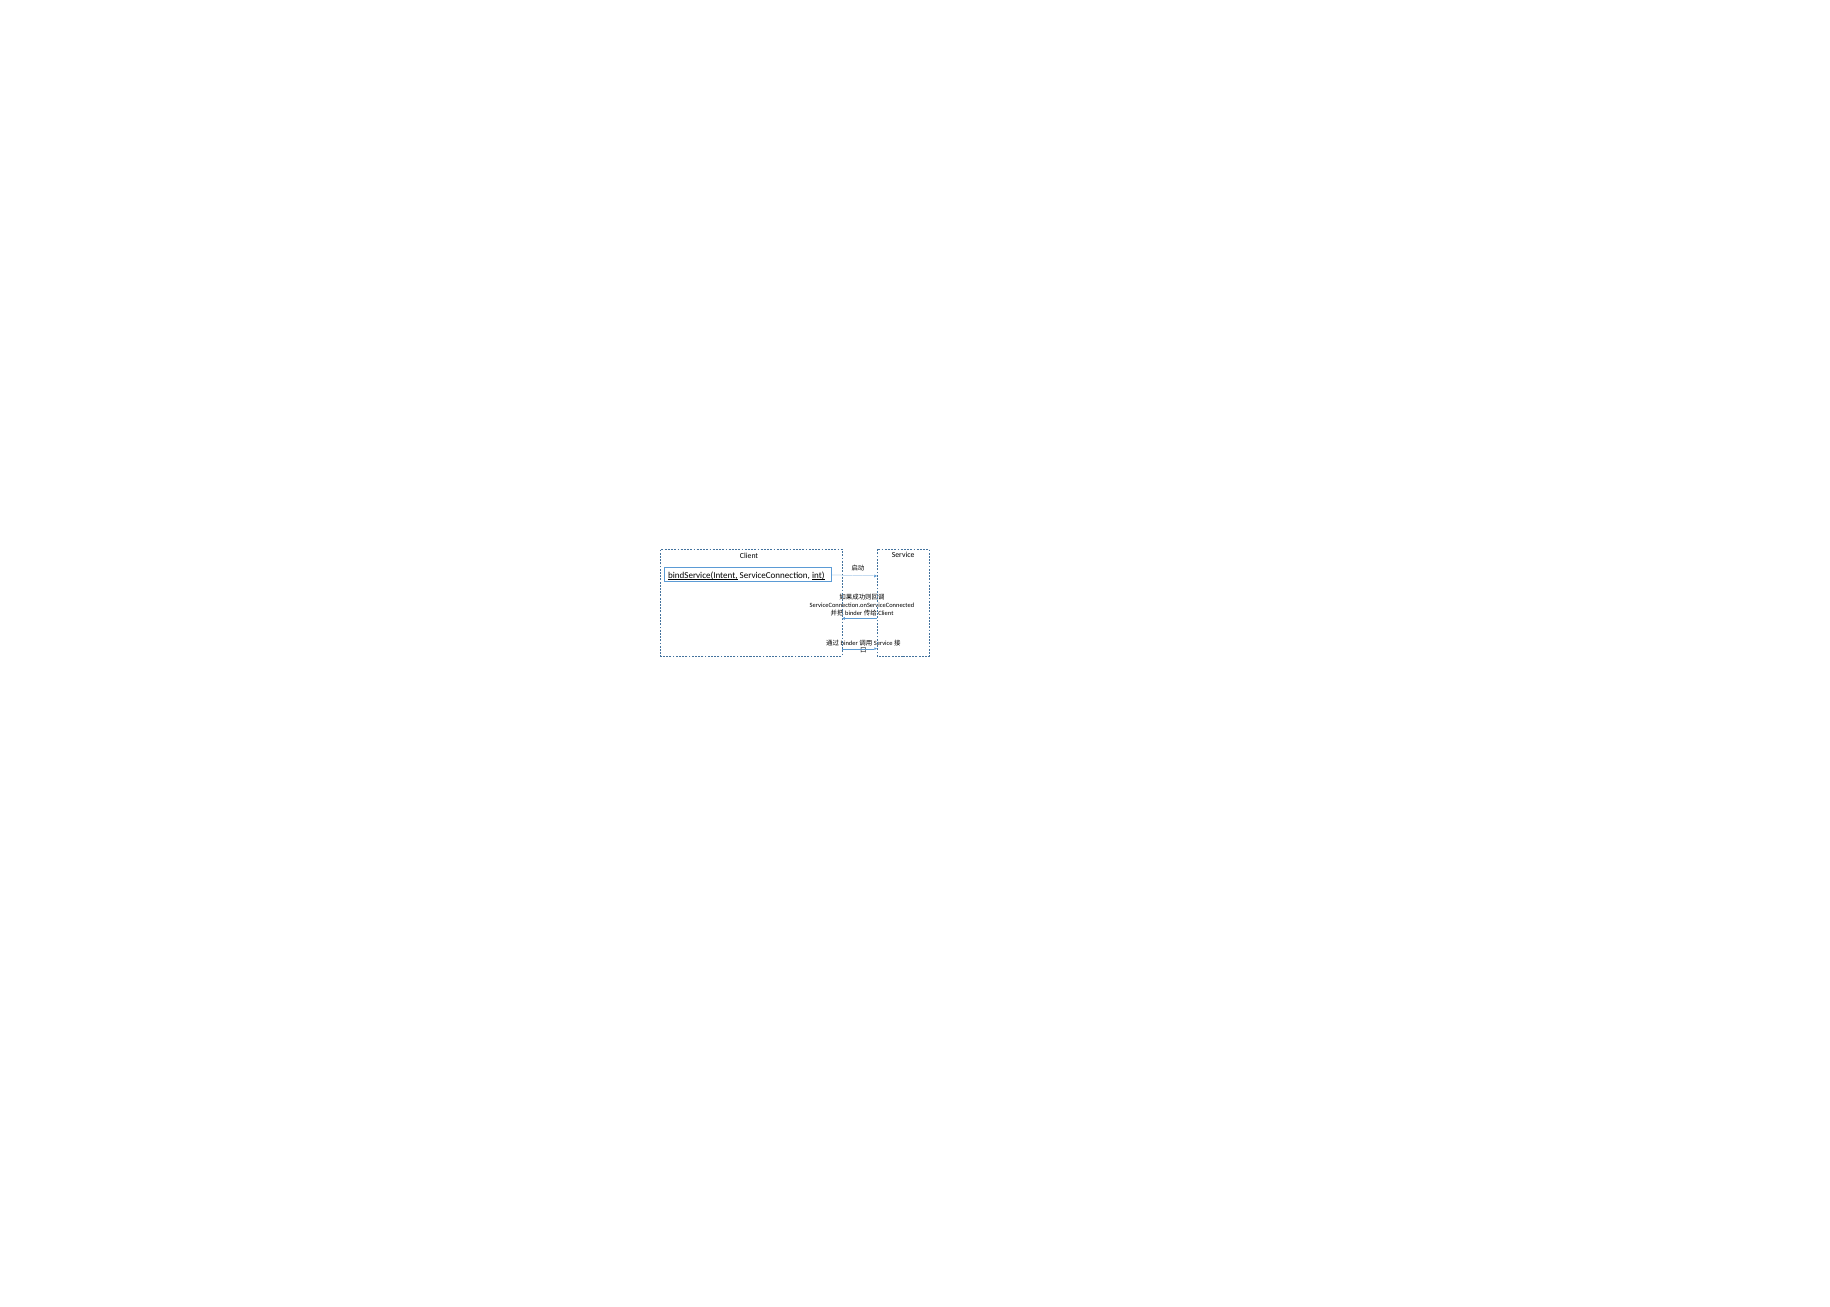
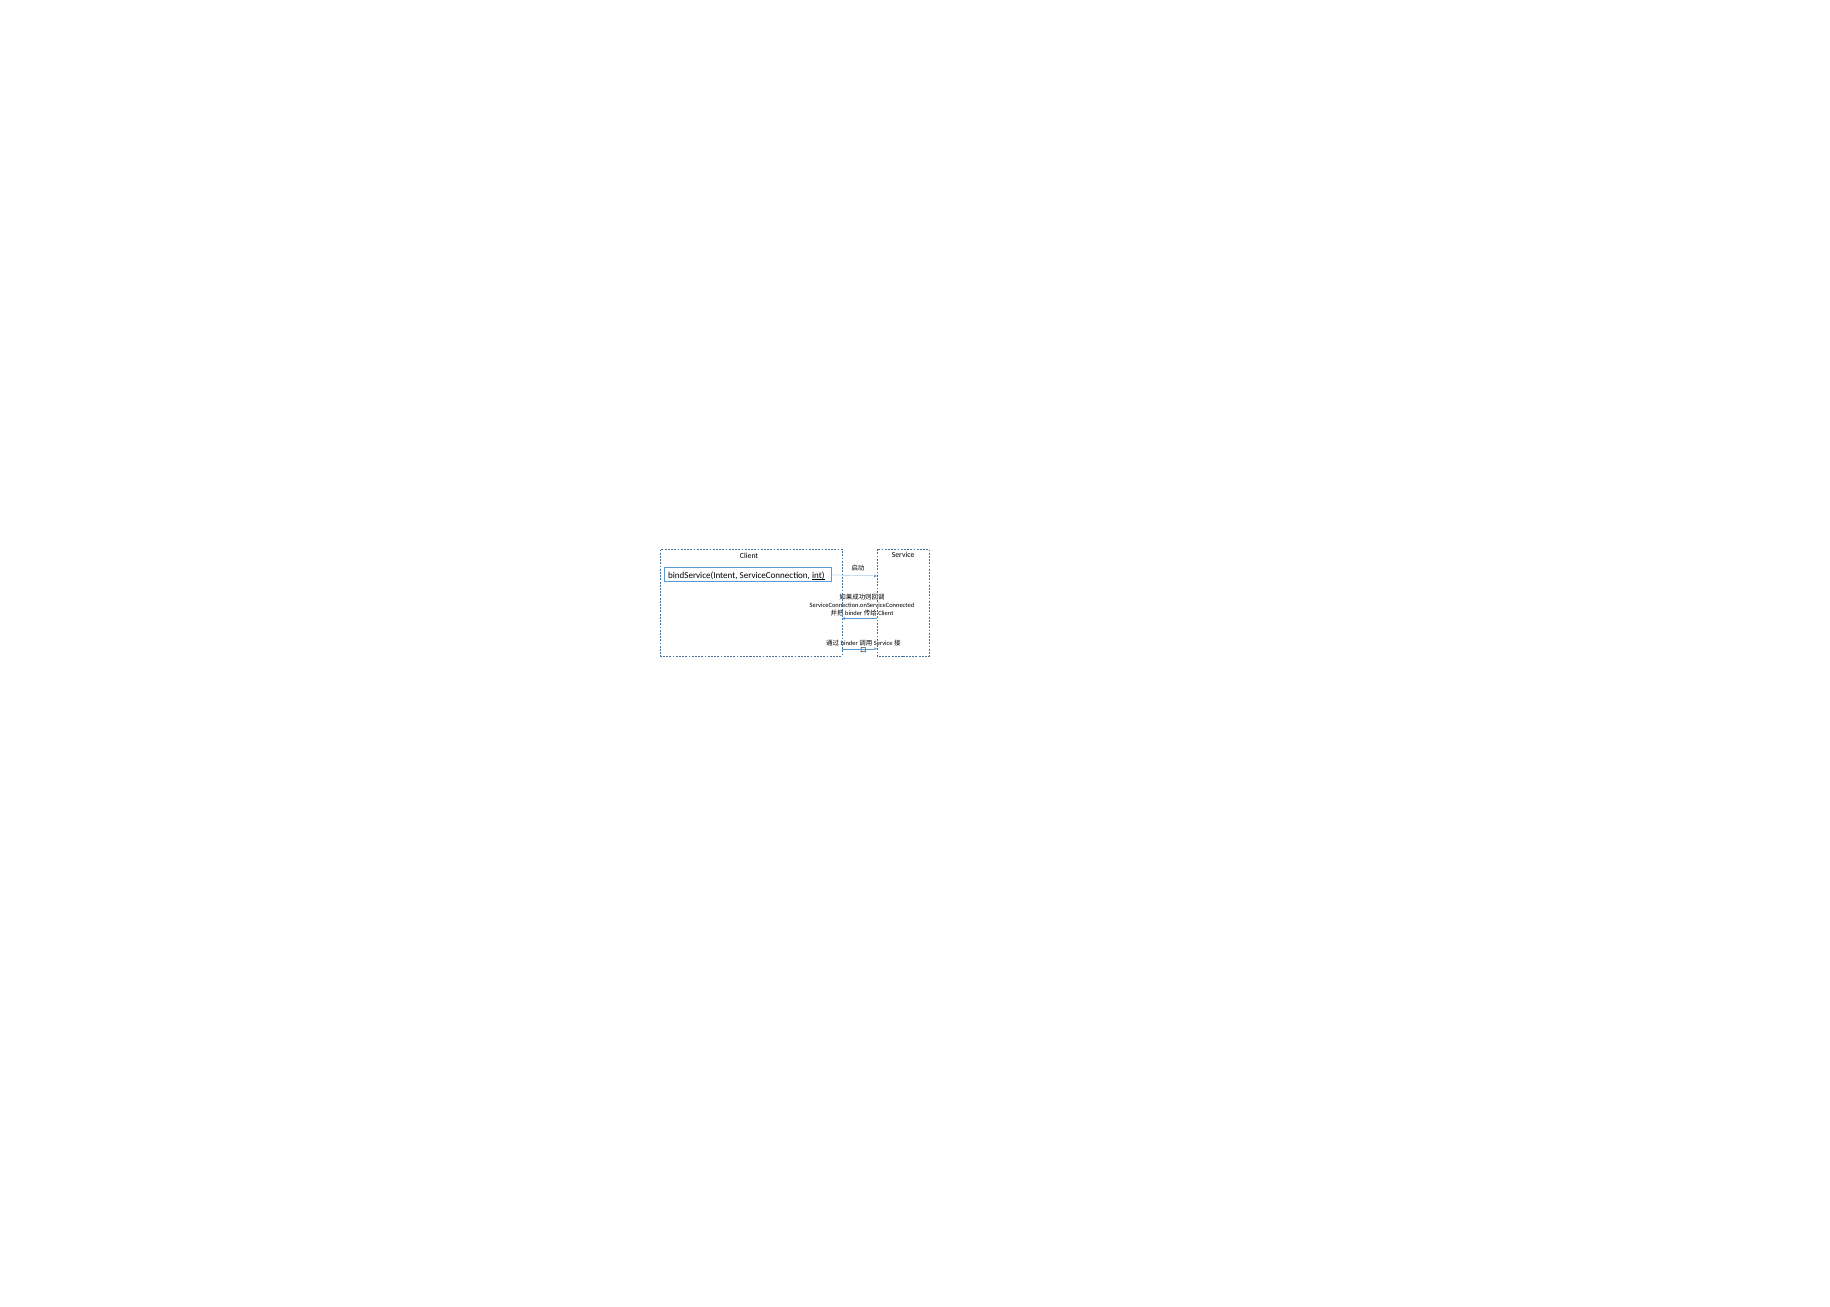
bindService(Intent underline: present -> none
